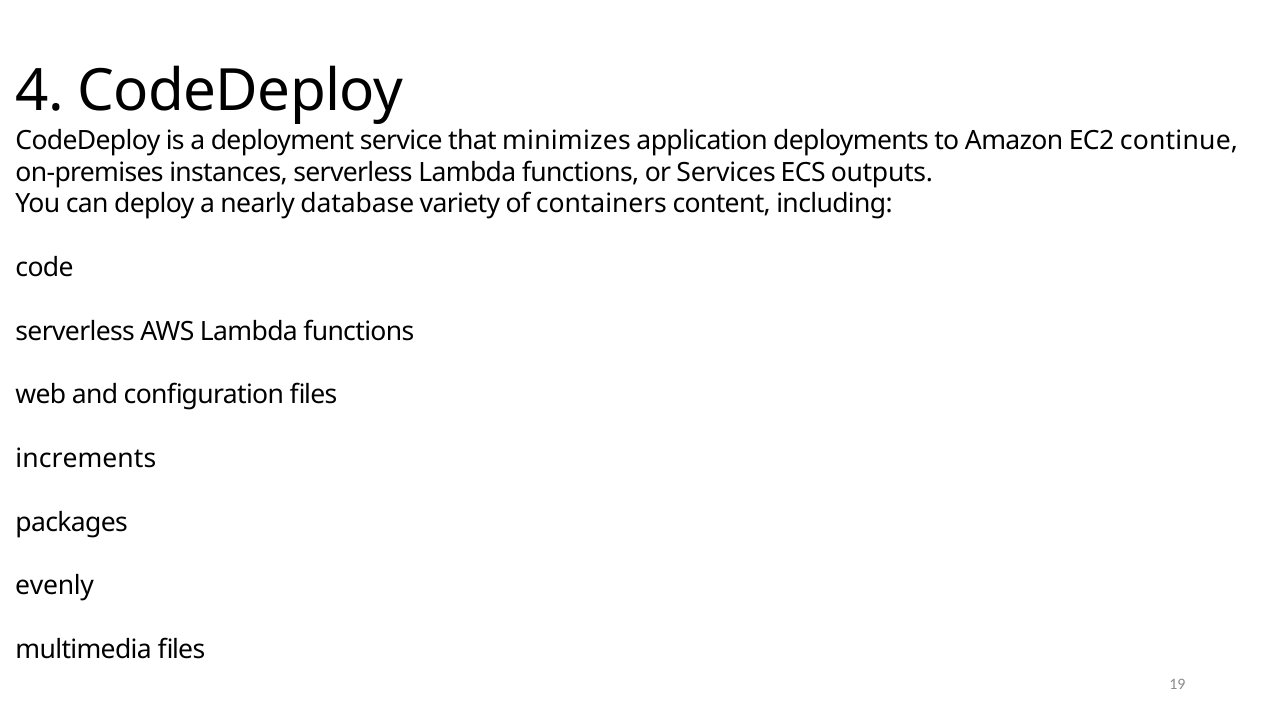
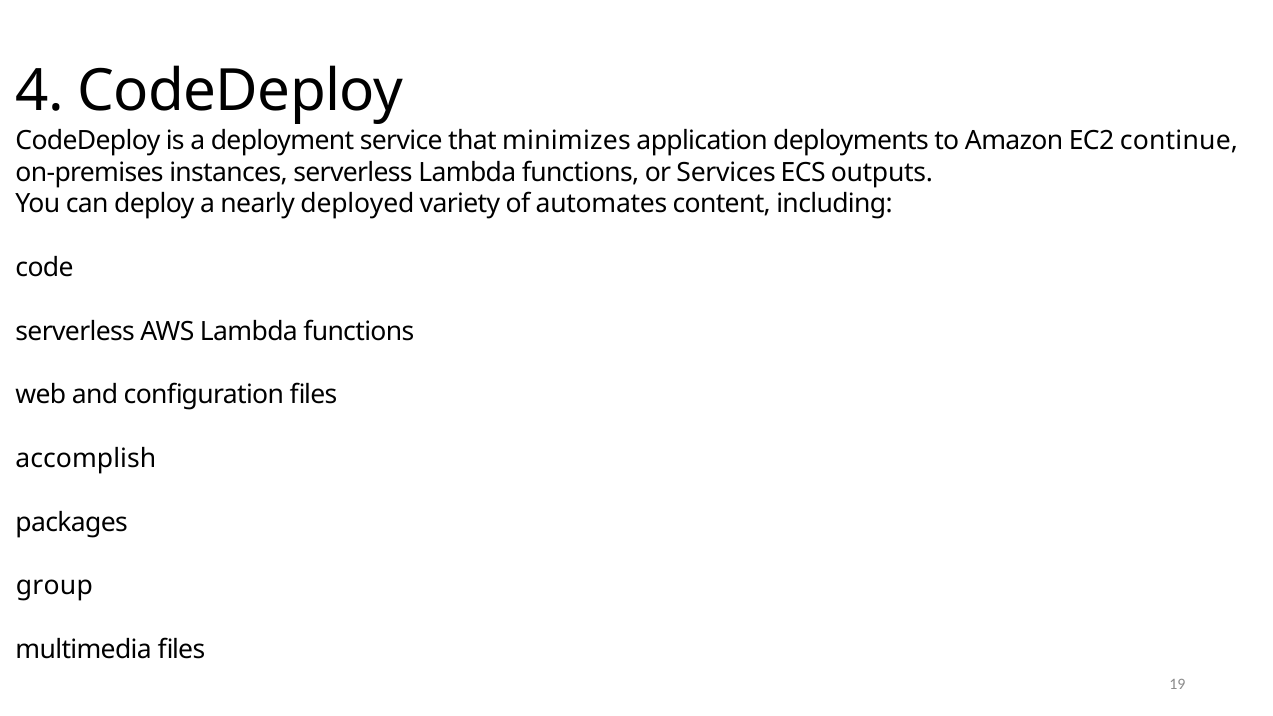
database: database -> deployed
containers: containers -> automates
increments: increments -> accomplish
evenly: evenly -> group
